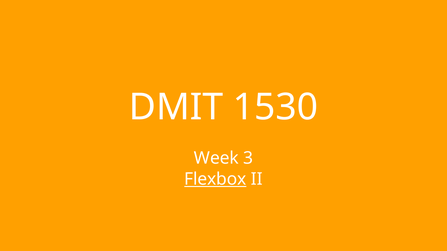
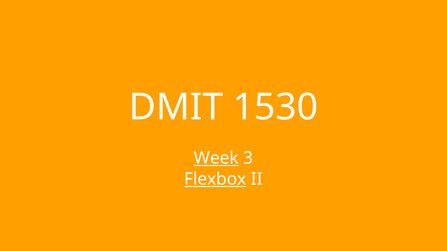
Week underline: none -> present
